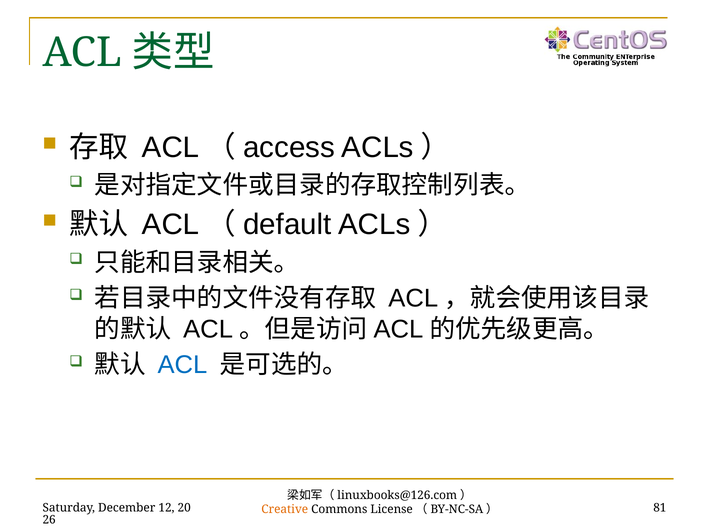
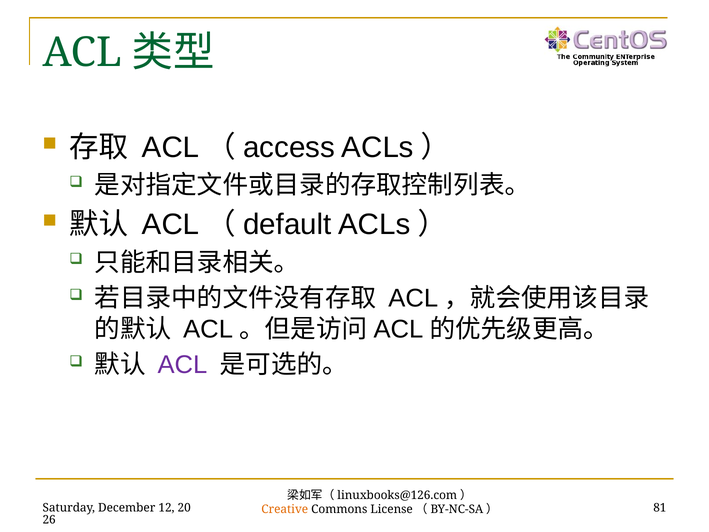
ACL at (182, 365) colour: blue -> purple
